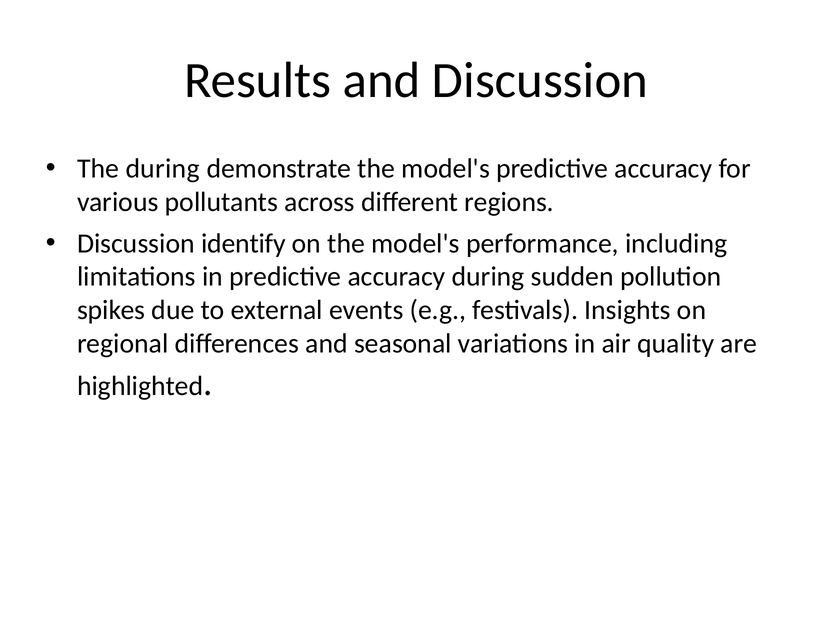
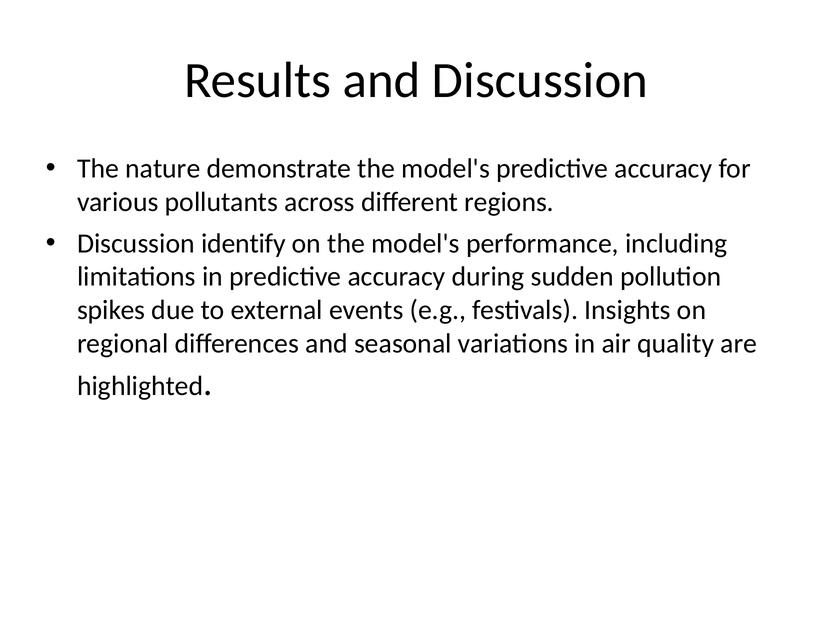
The during: during -> nature
